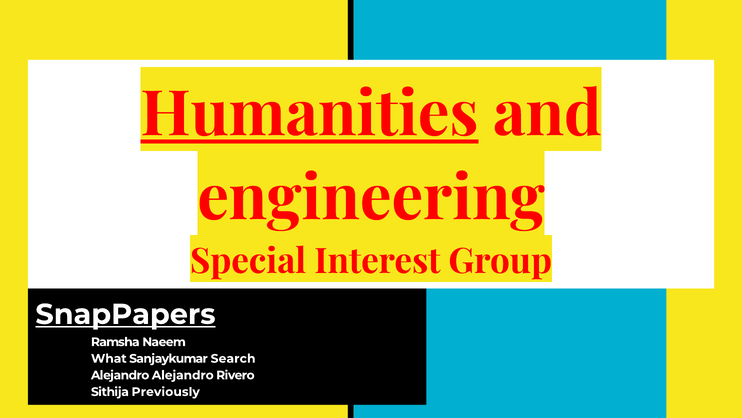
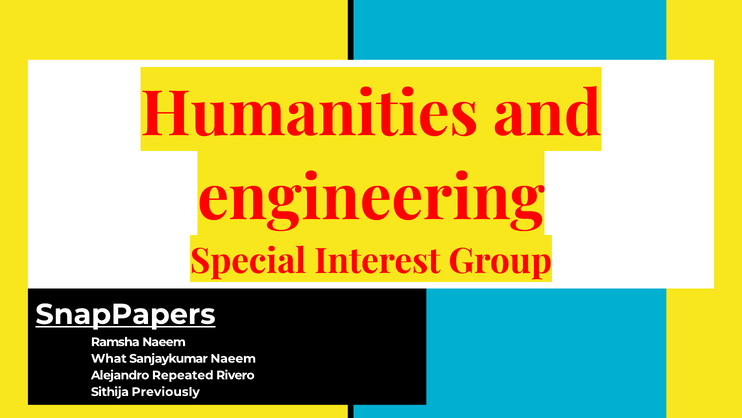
Humanities underline: present -> none
Sanjaykumar Search: Search -> Naeem
Alejandro Alejandro: Alejandro -> Repeated
